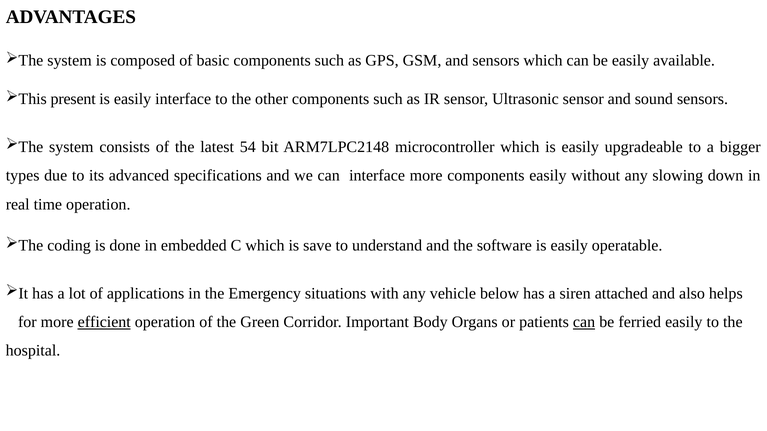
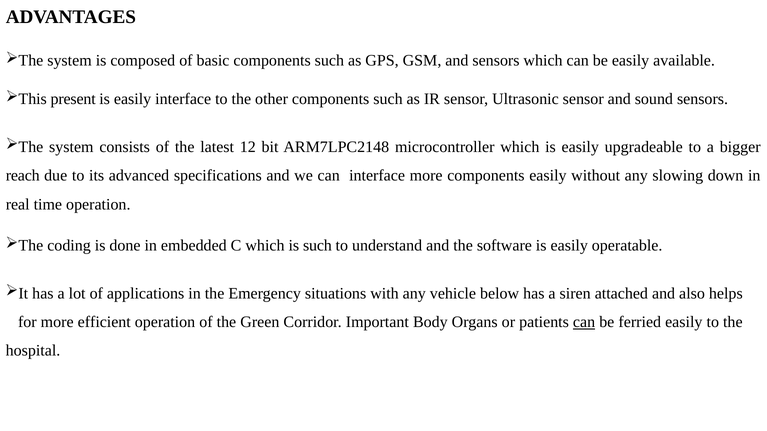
54: 54 -> 12
types: types -> reach
is save: save -> such
efficient underline: present -> none
